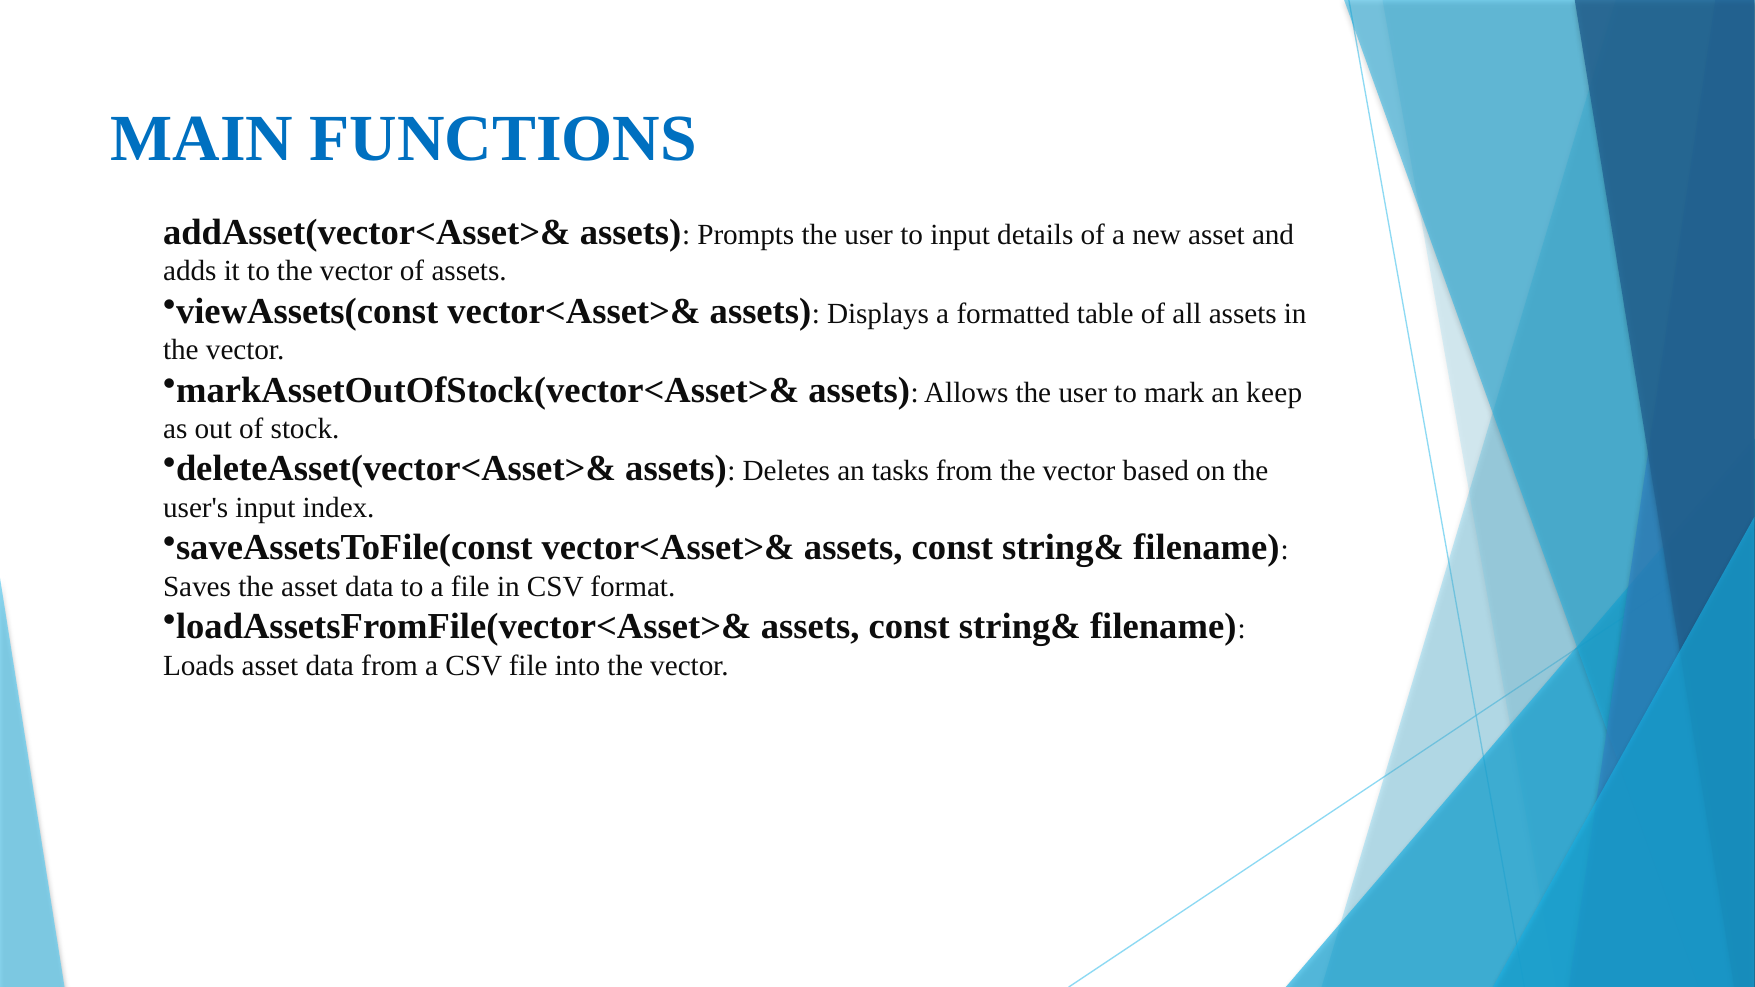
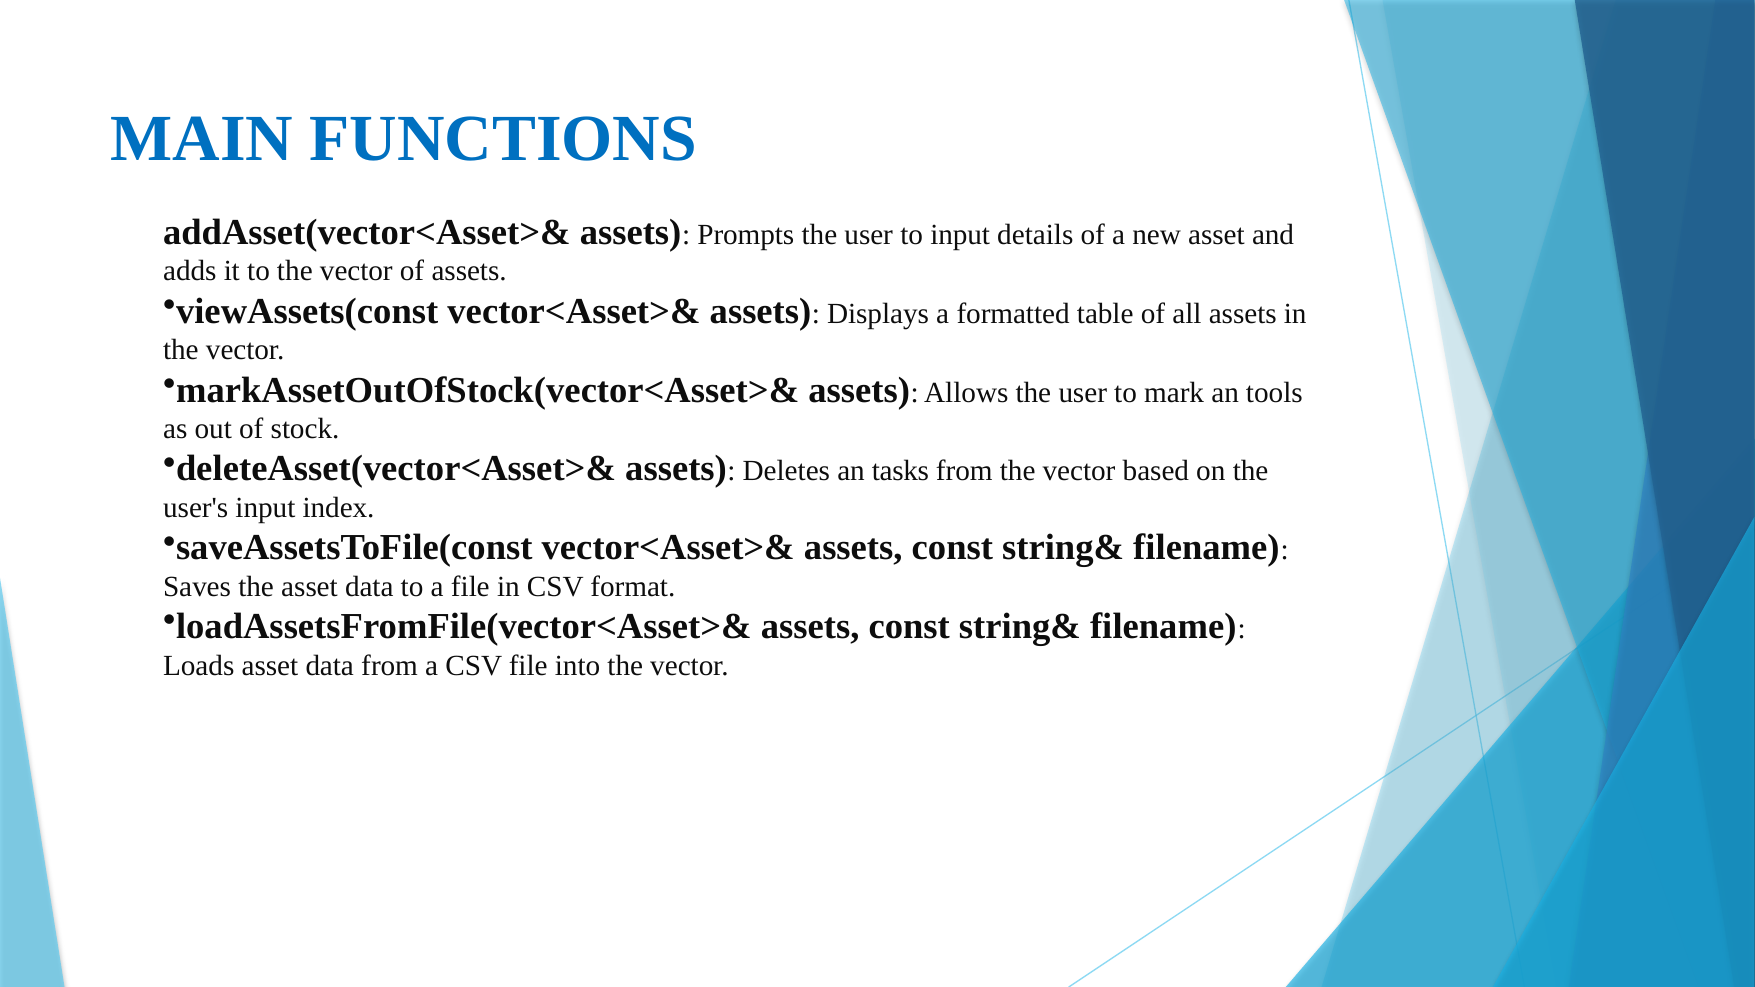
keep: keep -> tools
